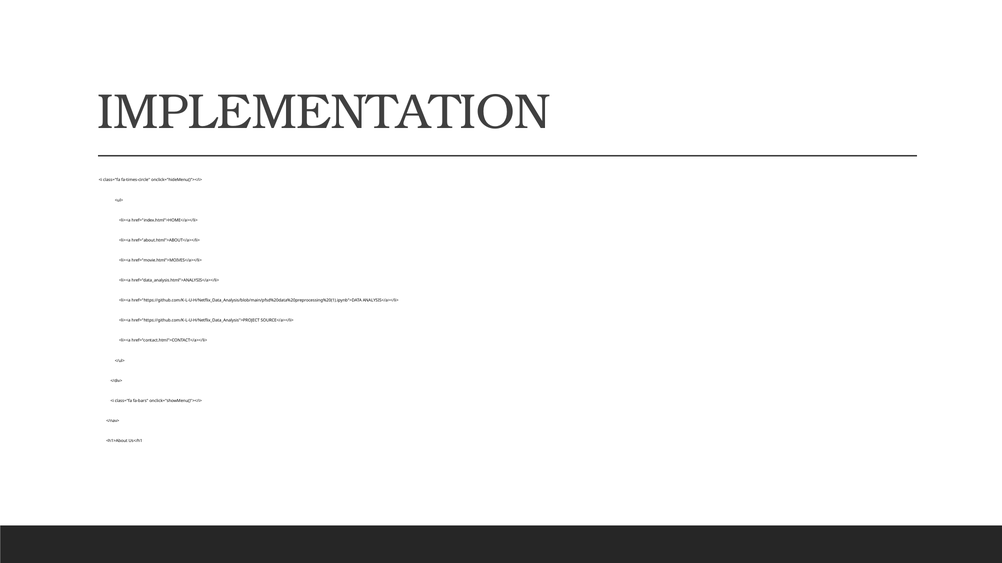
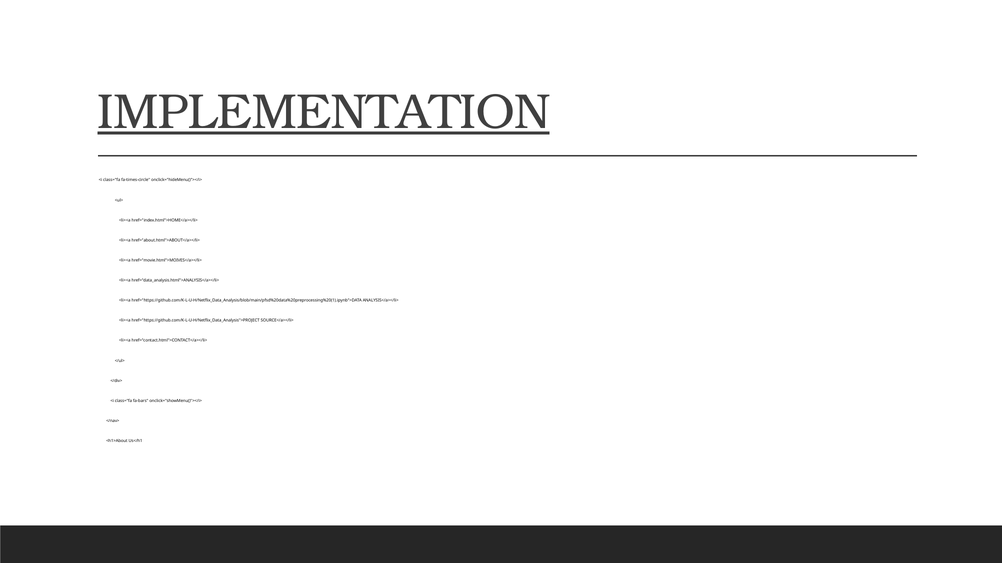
IMPLEMENTATION underline: none -> present
